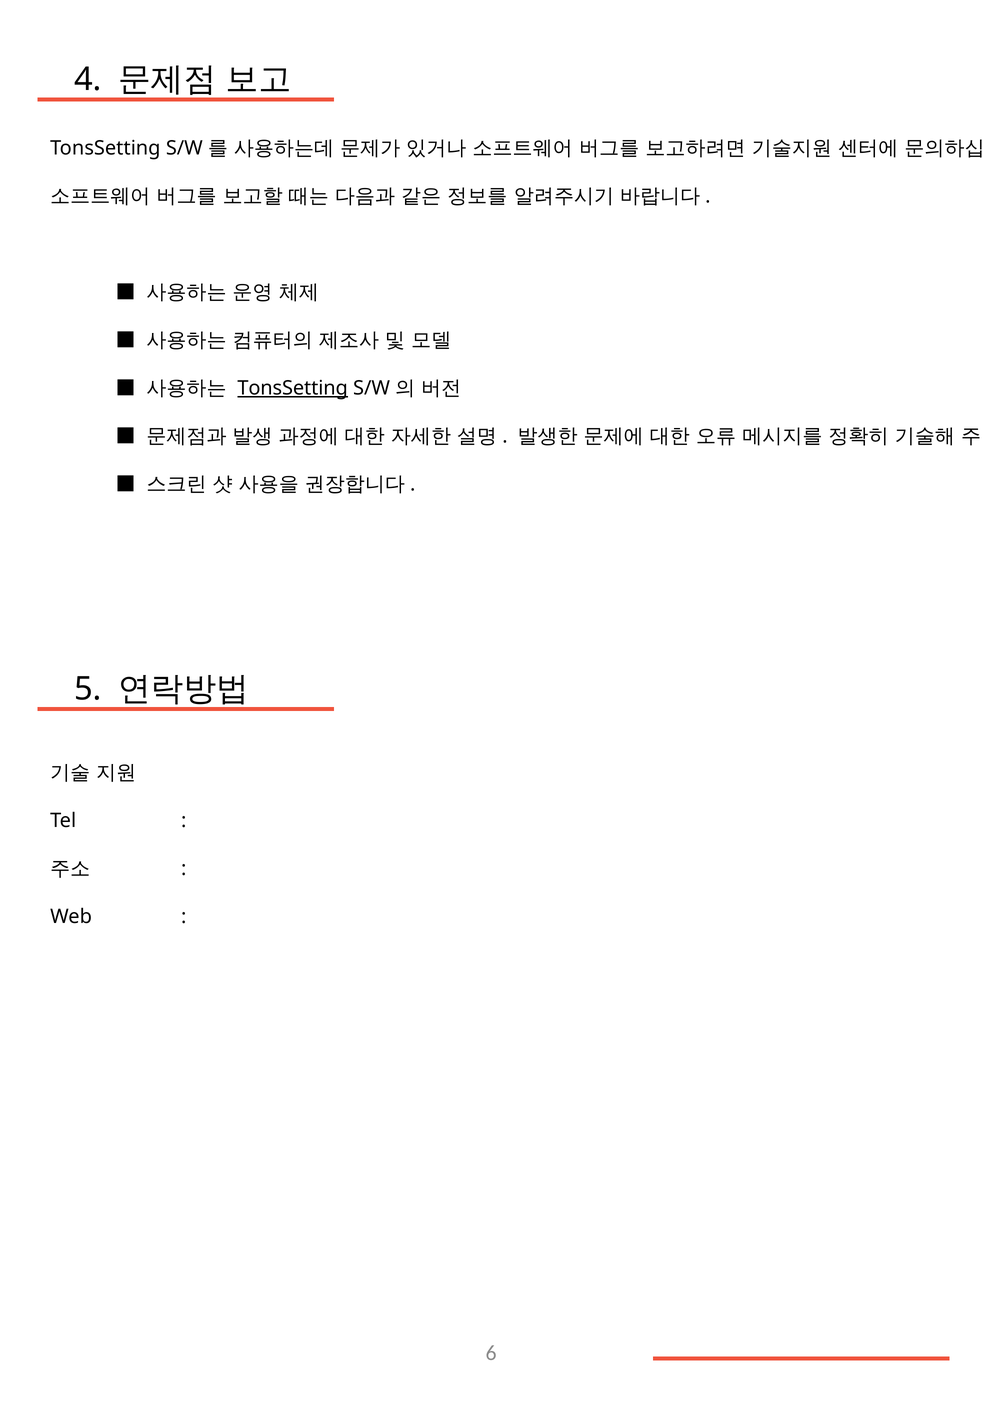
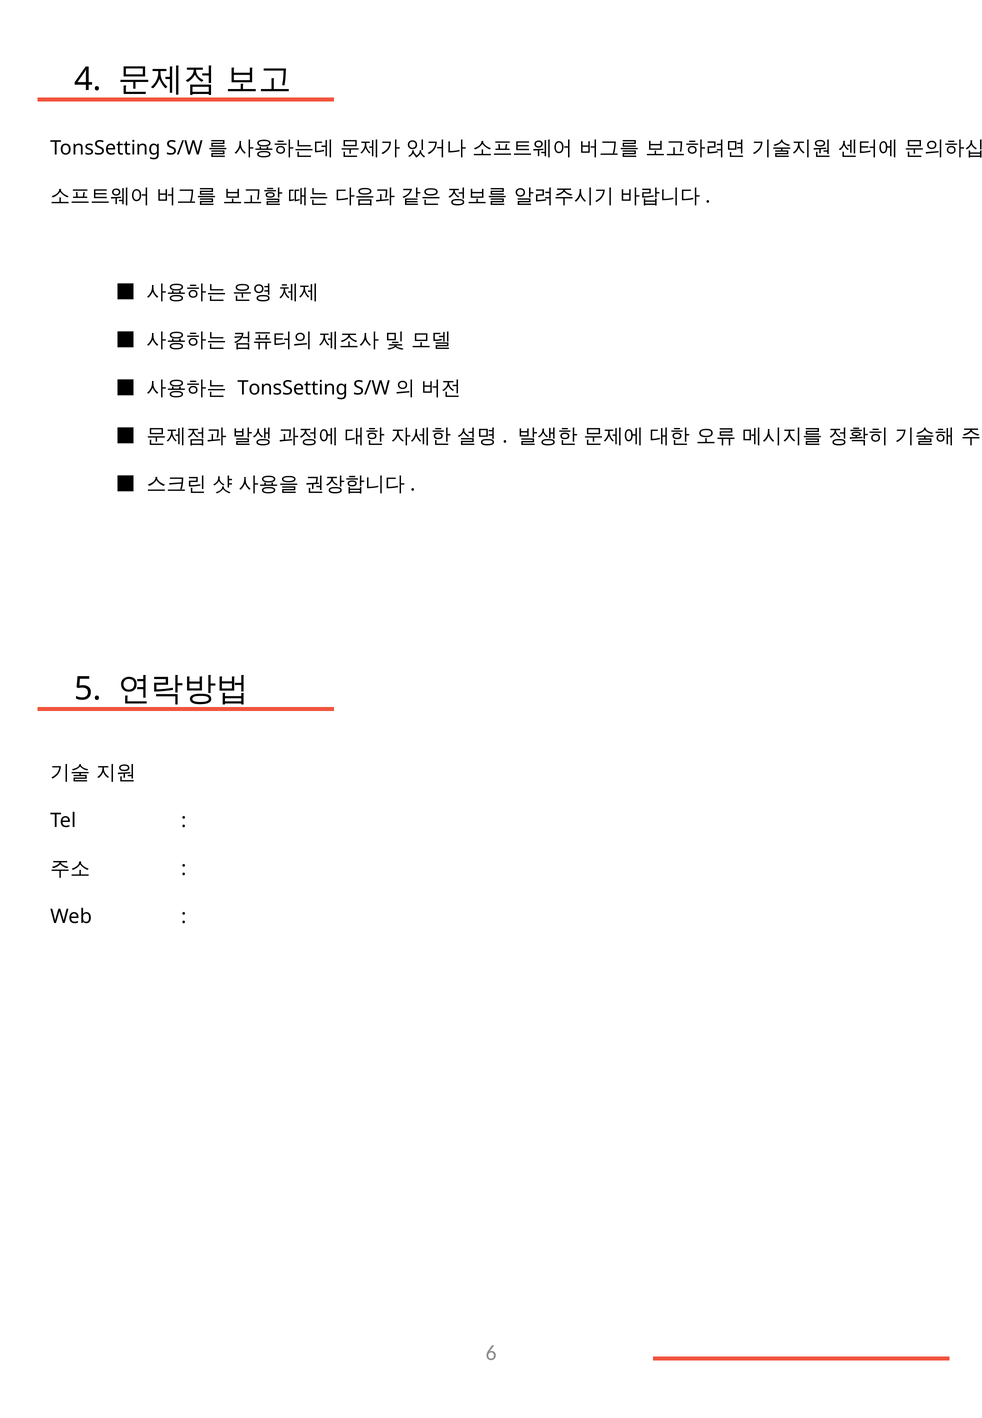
TonsSetting at (293, 388) underline: present -> none
